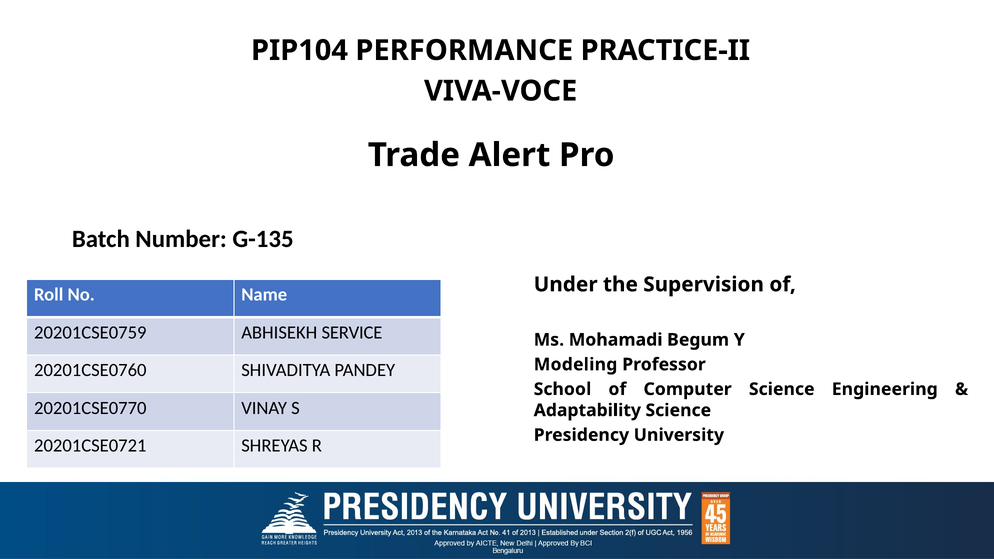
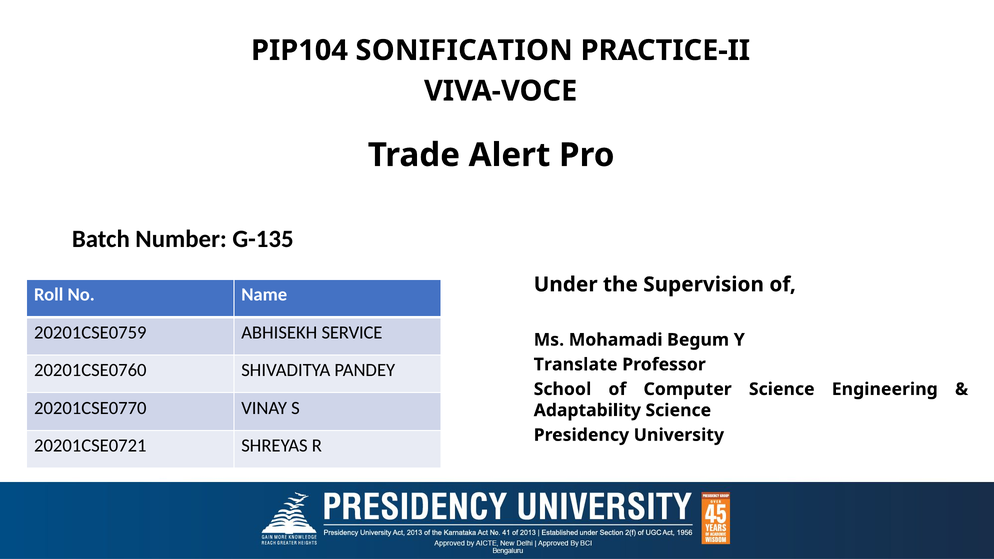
PERFORMANCE: PERFORMANCE -> SONIFICATION
Modeling: Modeling -> Translate
